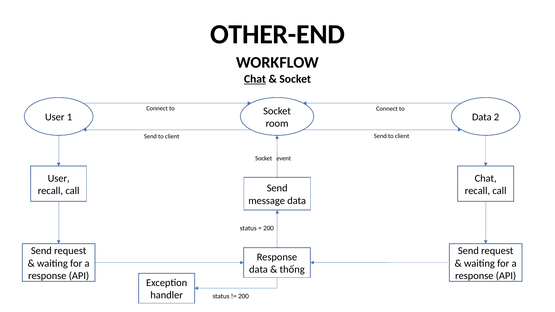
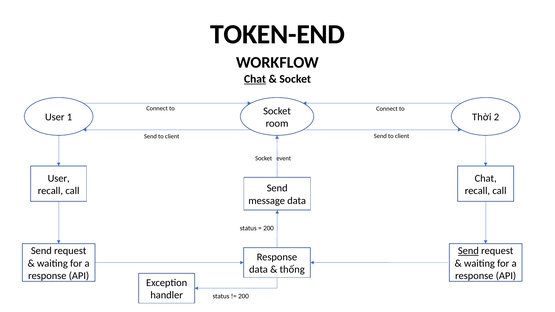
OTHER-END: OTHER-END -> TOKEN-END
1 Data: Data -> Thời
Send at (468, 251) underline: none -> present
